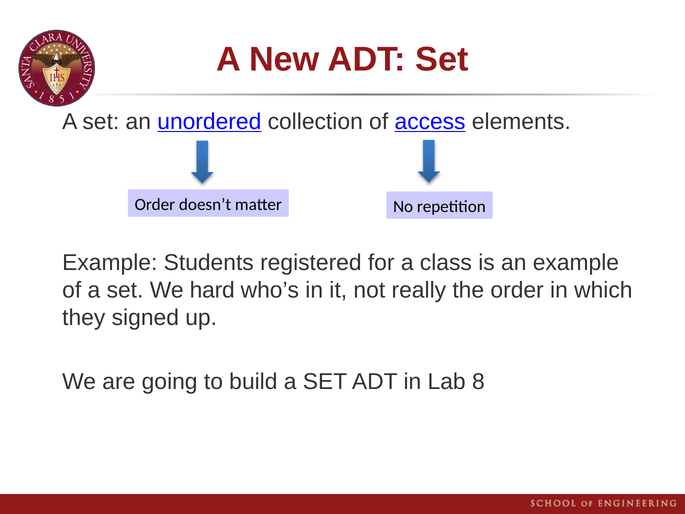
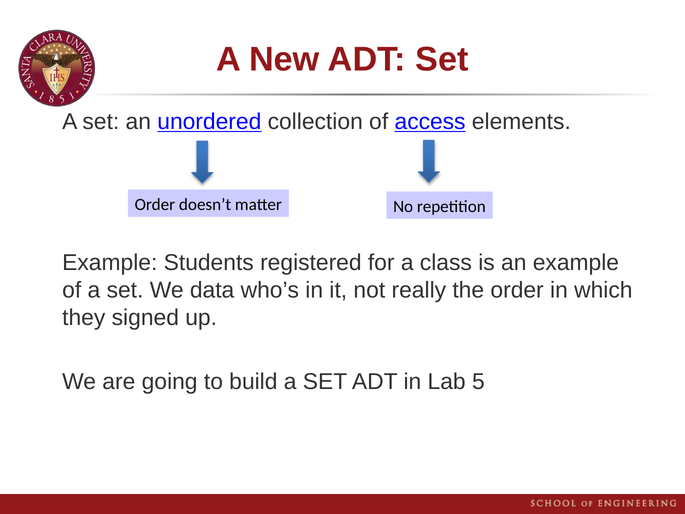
hard: hard -> data
8: 8 -> 5
